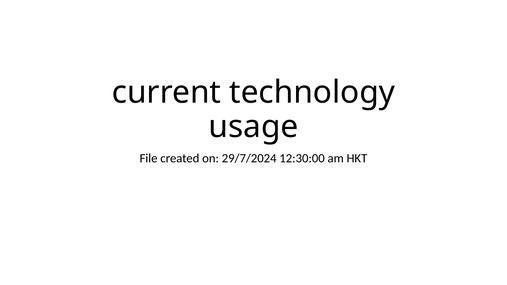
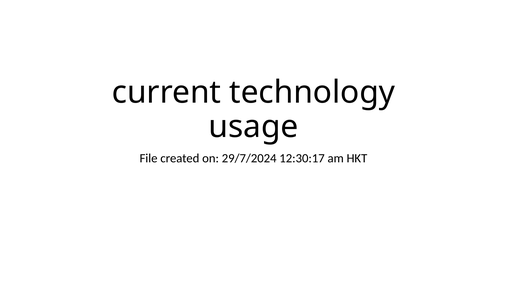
12:30:00: 12:30:00 -> 12:30:17
